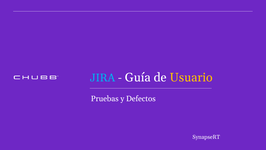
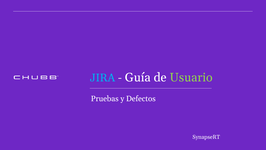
Usuario colour: yellow -> light green
